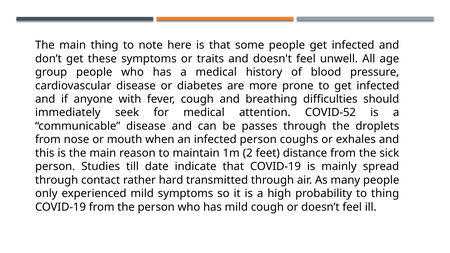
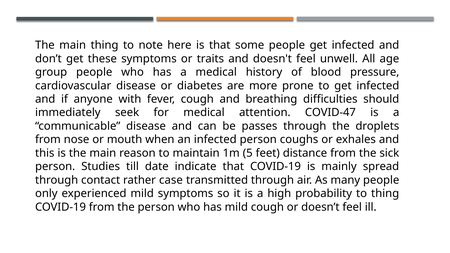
COVID-52: COVID-52 -> COVID-47
2: 2 -> 5
hard: hard -> case
